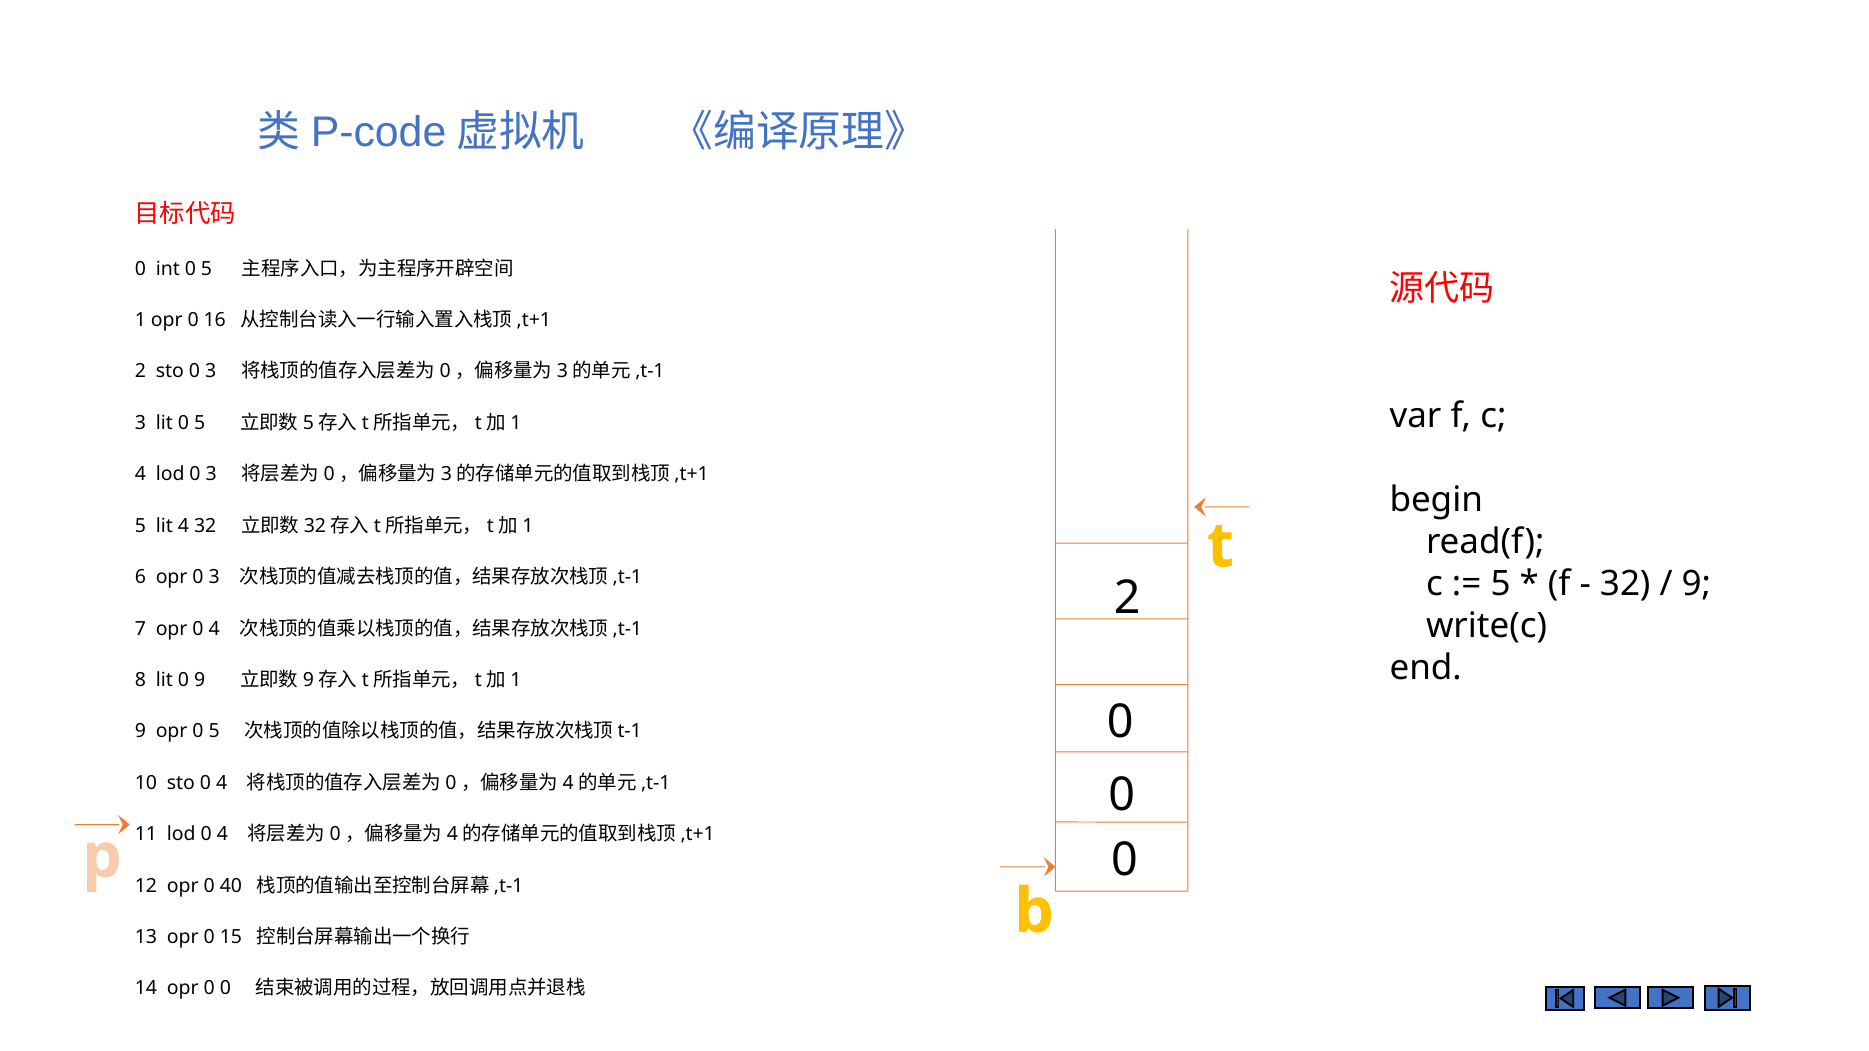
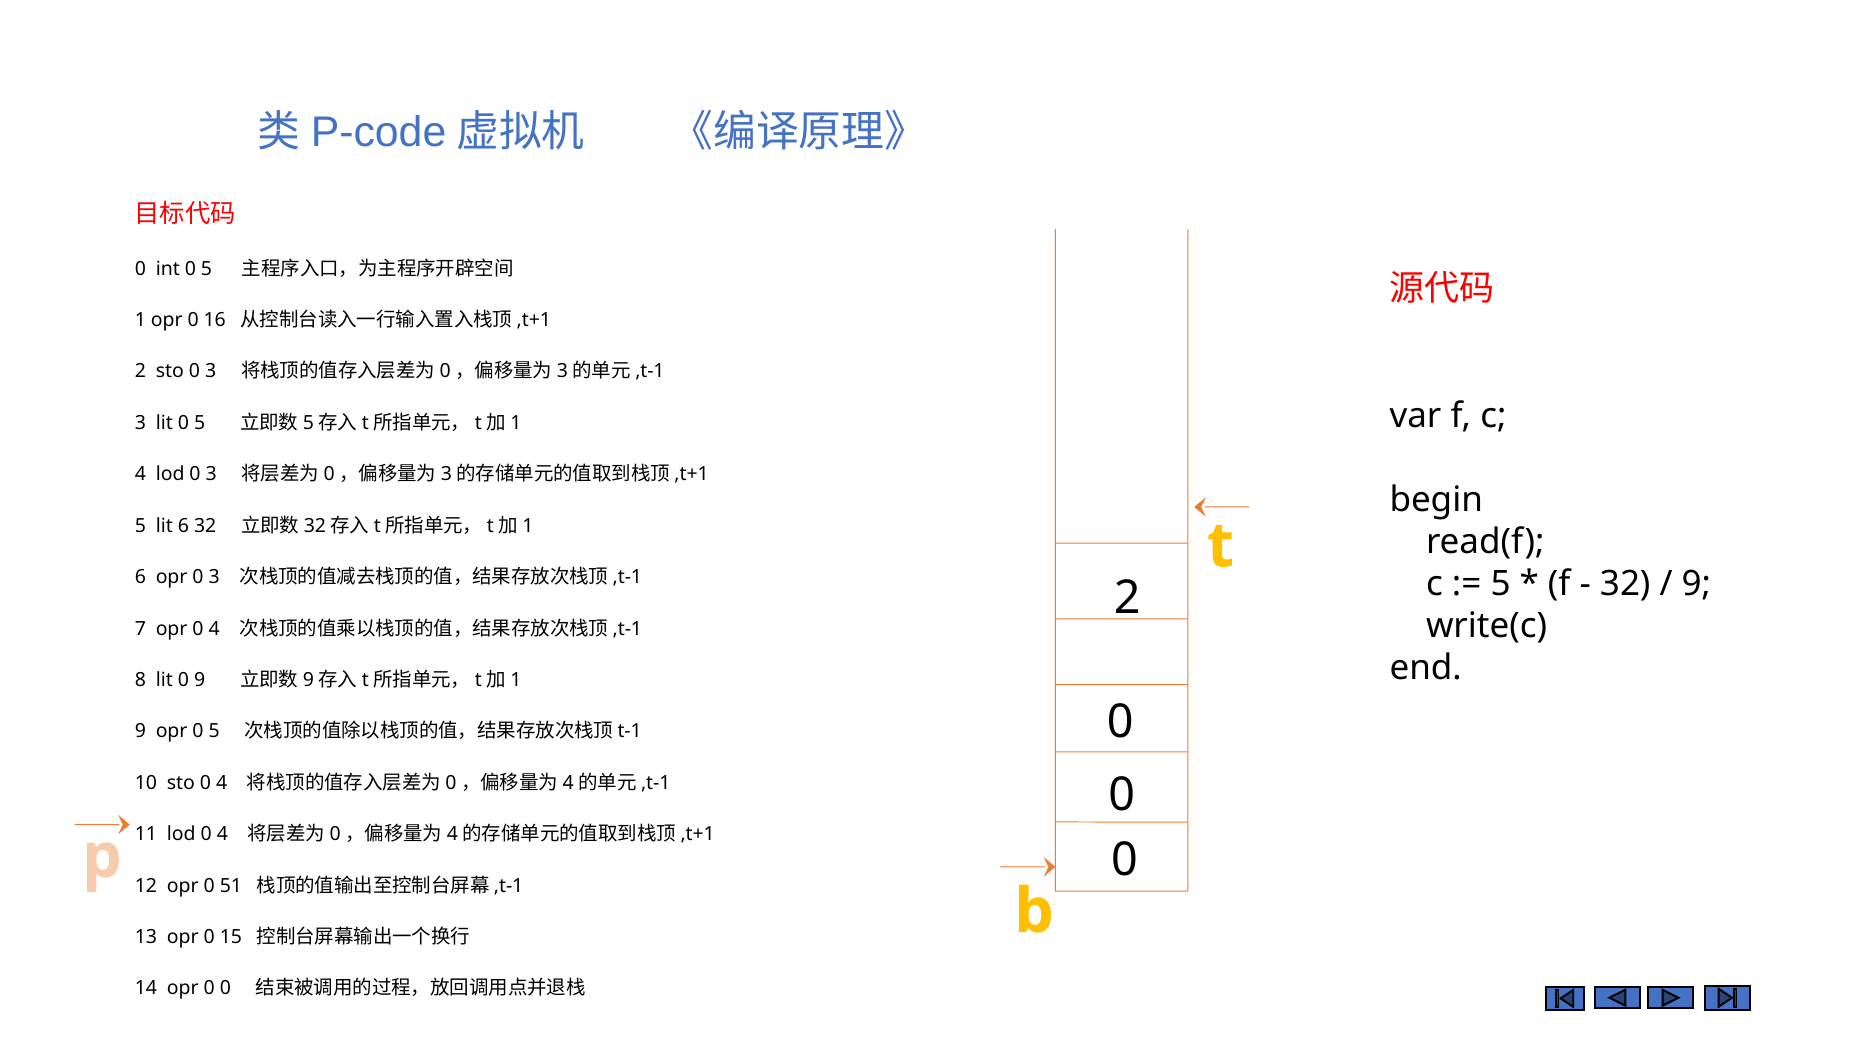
lit 4: 4 -> 6
40: 40 -> 51
